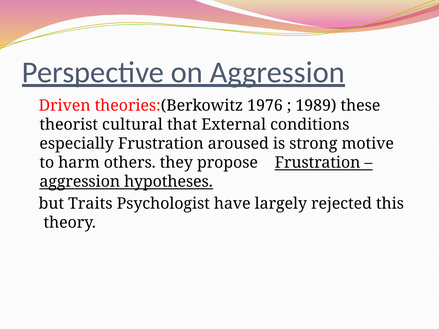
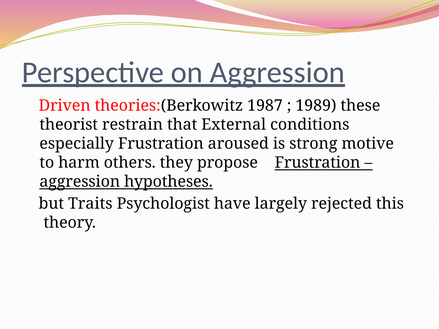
1976: 1976 -> 1987
cultural: cultural -> restrain
